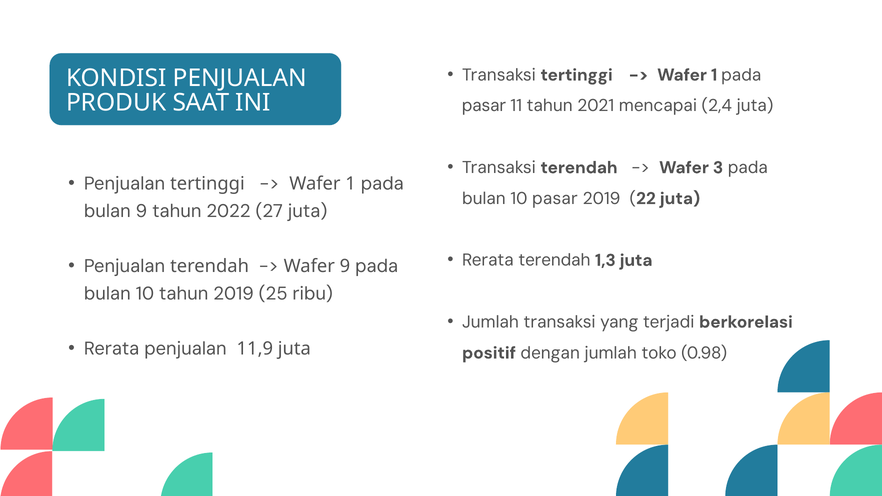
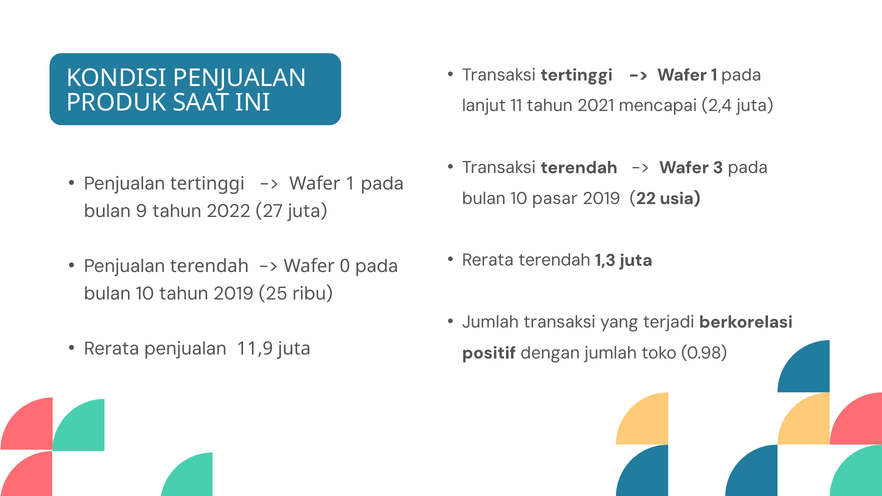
pasar at (484, 106): pasar -> lanjut
22 juta: juta -> usia
Wafer 9: 9 -> 0
